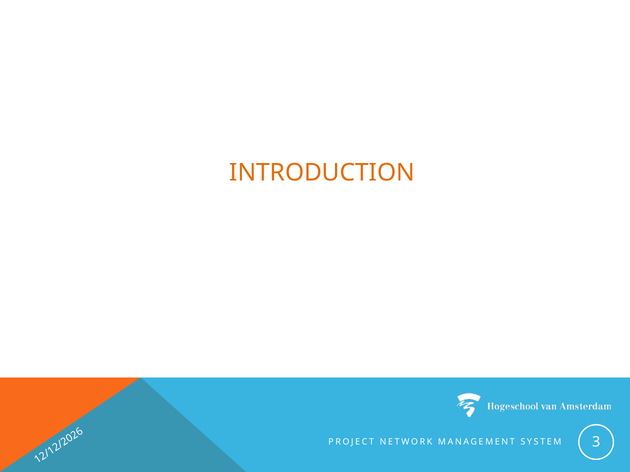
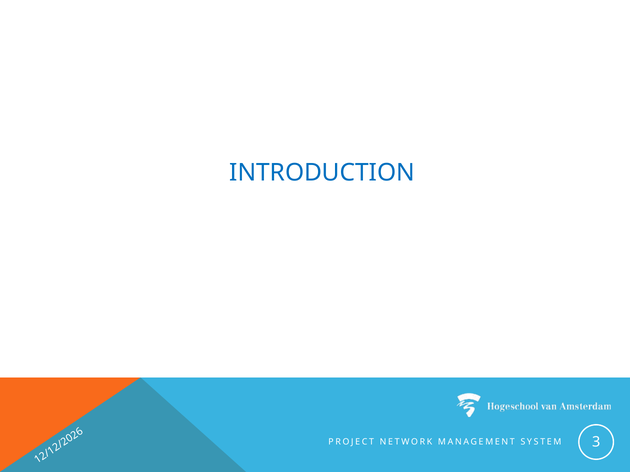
INTRODUCTION colour: orange -> blue
